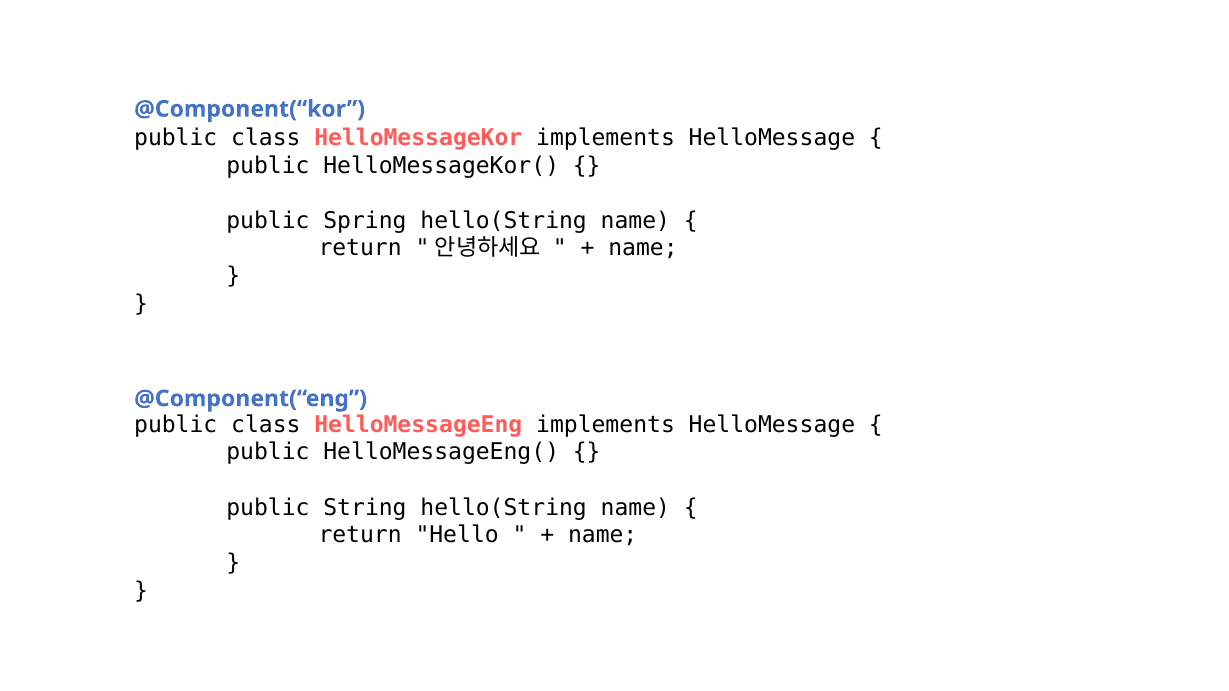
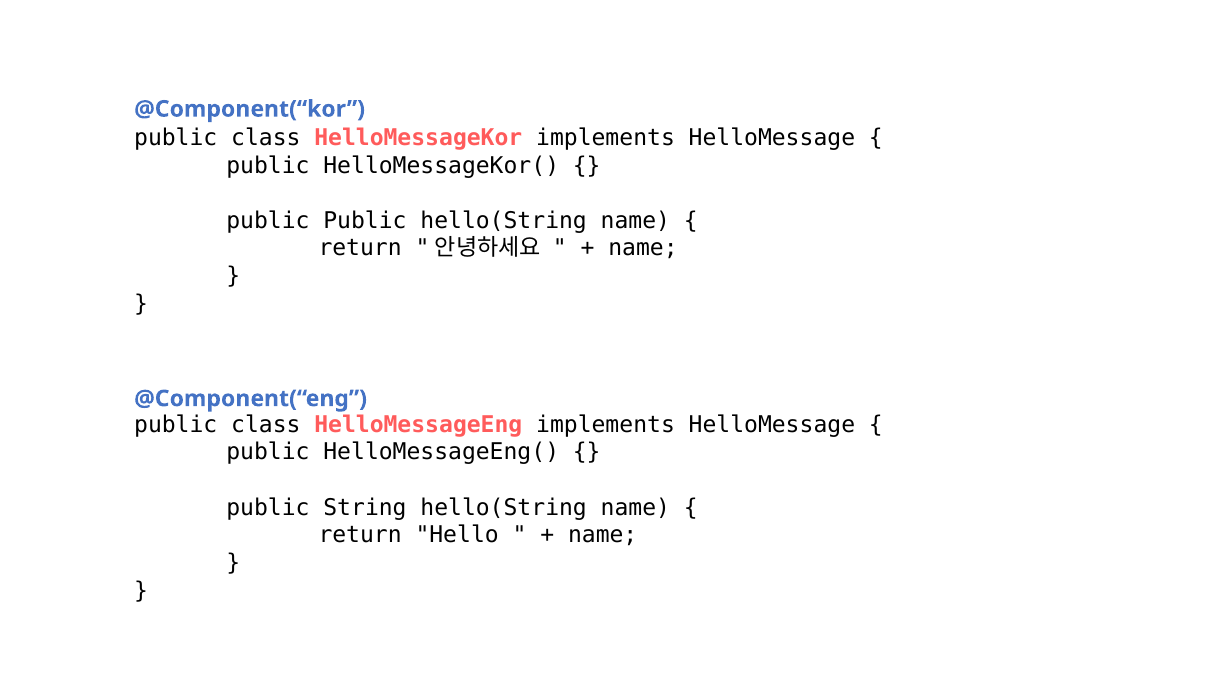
public Spring: Spring -> Public
